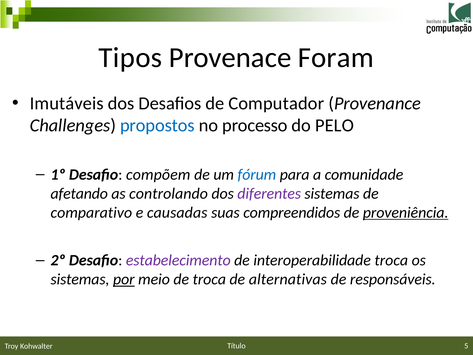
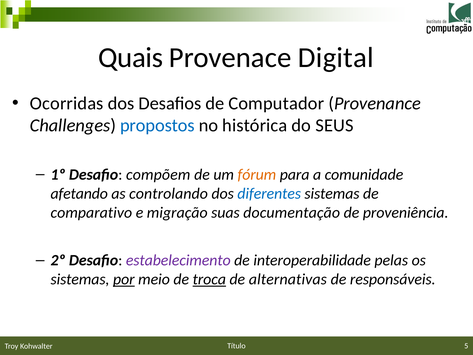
Tipos: Tipos -> Quais
Foram: Foram -> Digital
Imutáveis: Imutáveis -> Ocorridas
processo: processo -> histórica
PELO: PELO -> SEUS
fórum colour: blue -> orange
diferentes colour: purple -> blue
causadas: causadas -> migração
compreendidos: compreendidos -> documentação
proveniência underline: present -> none
interoperabilidade troca: troca -> pelas
troca at (209, 279) underline: none -> present
